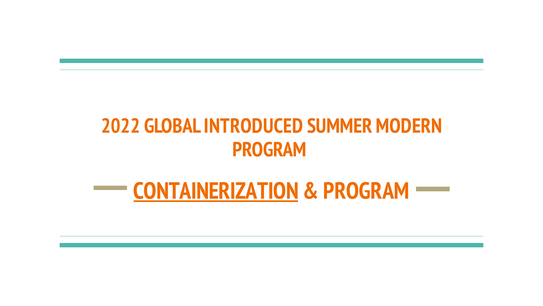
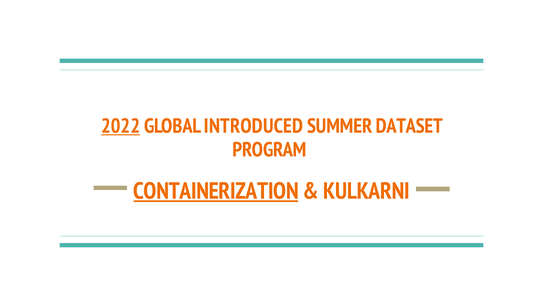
2022 underline: none -> present
MODERN: MODERN -> DATASET
PROGRAM at (366, 191): PROGRAM -> KULKARNI
